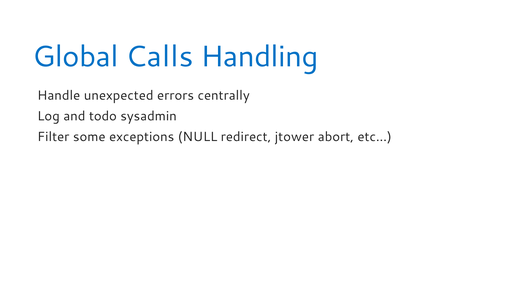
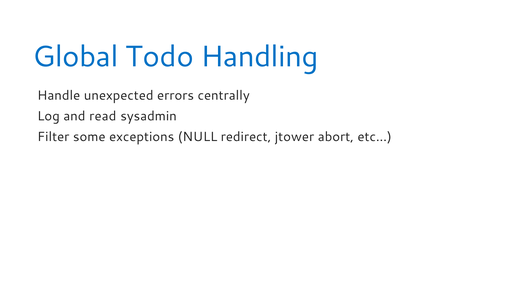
Calls: Calls -> Todo
todo: todo -> read
